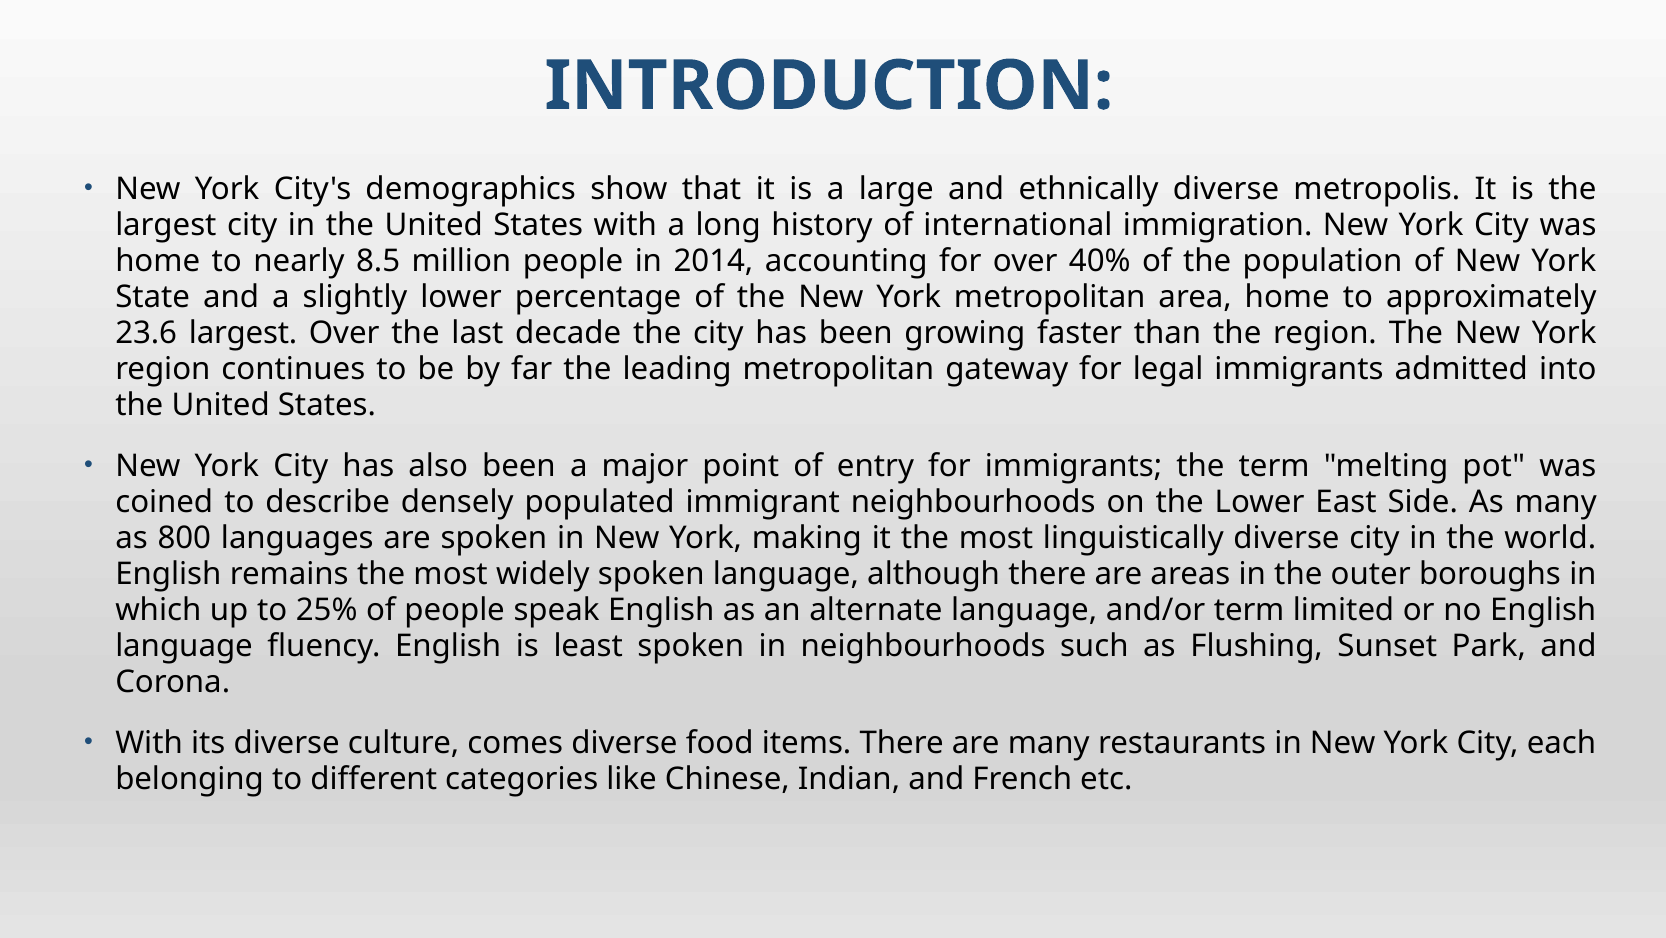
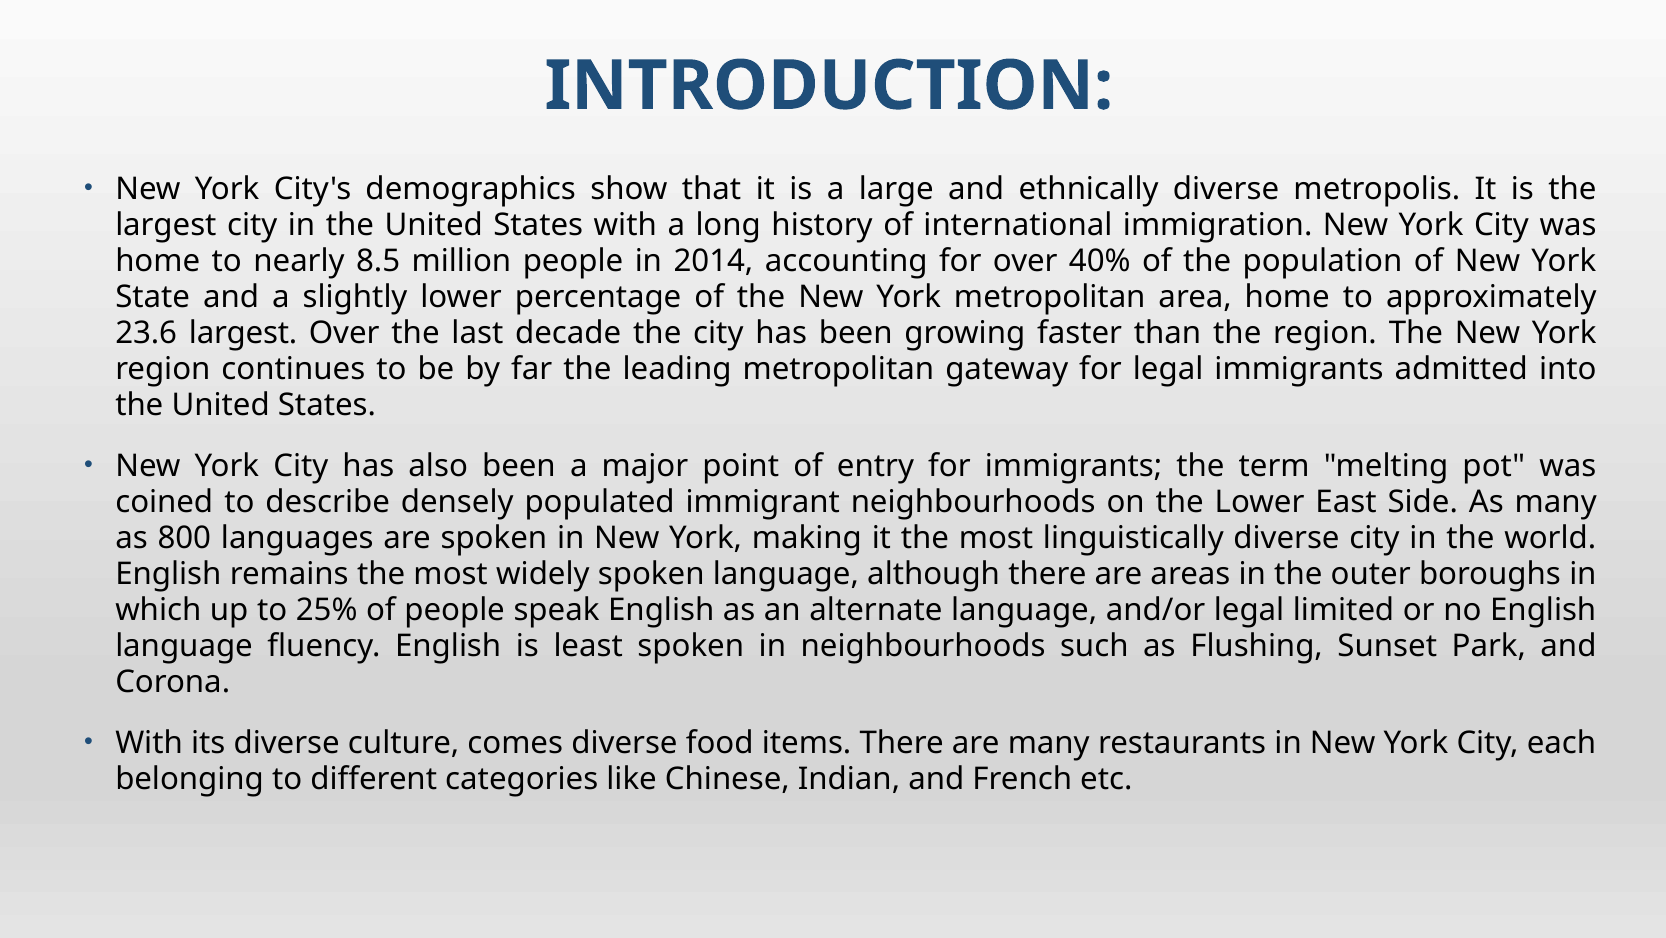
and/or term: term -> legal
